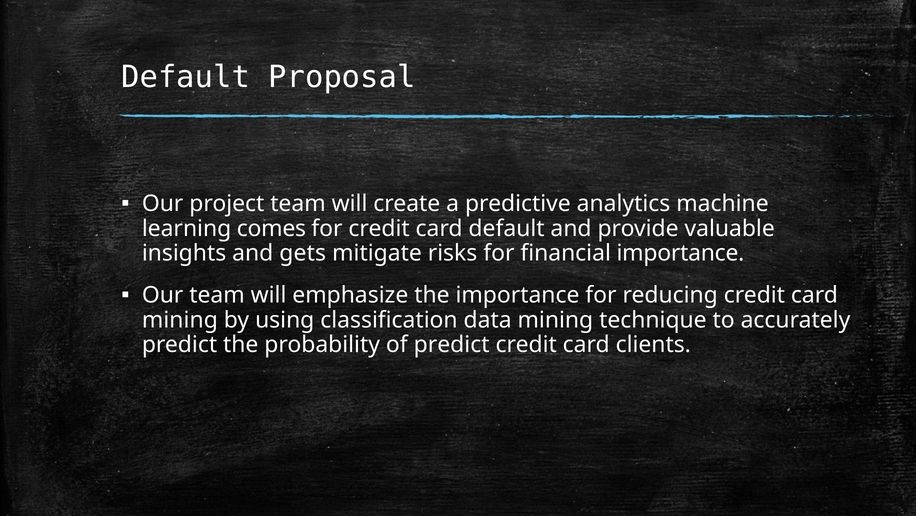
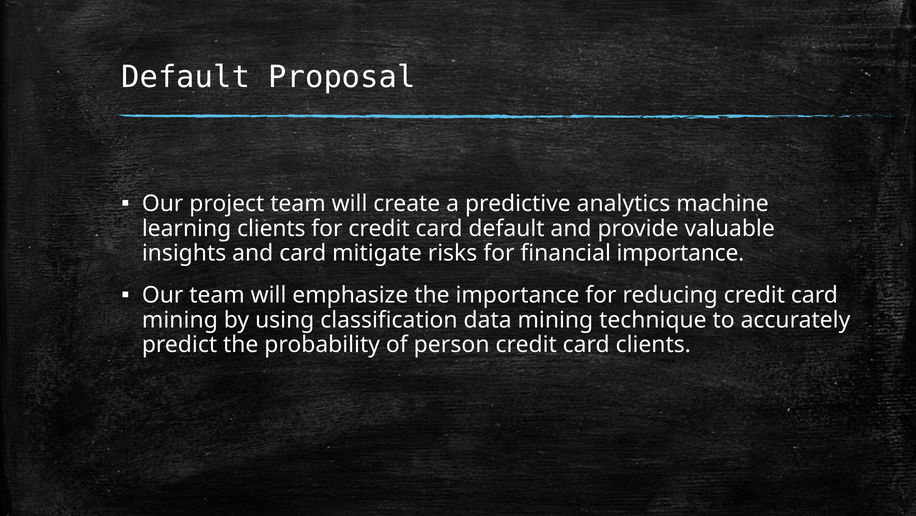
learning comes: comes -> clients
and gets: gets -> card
of predict: predict -> person
